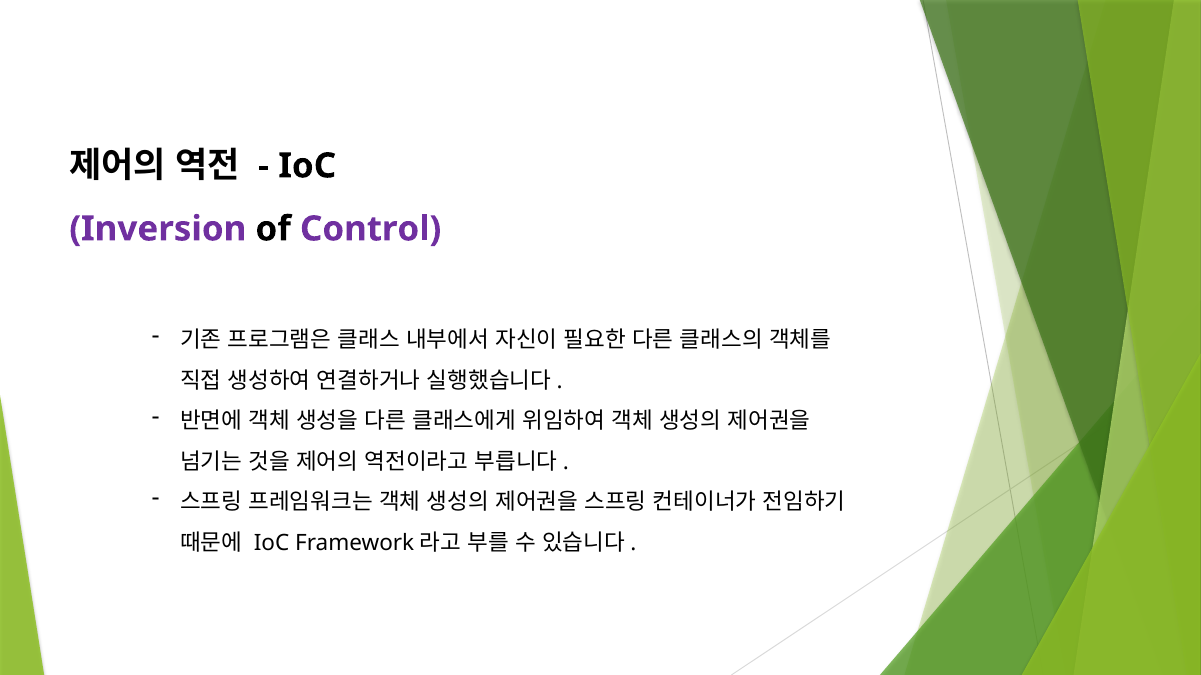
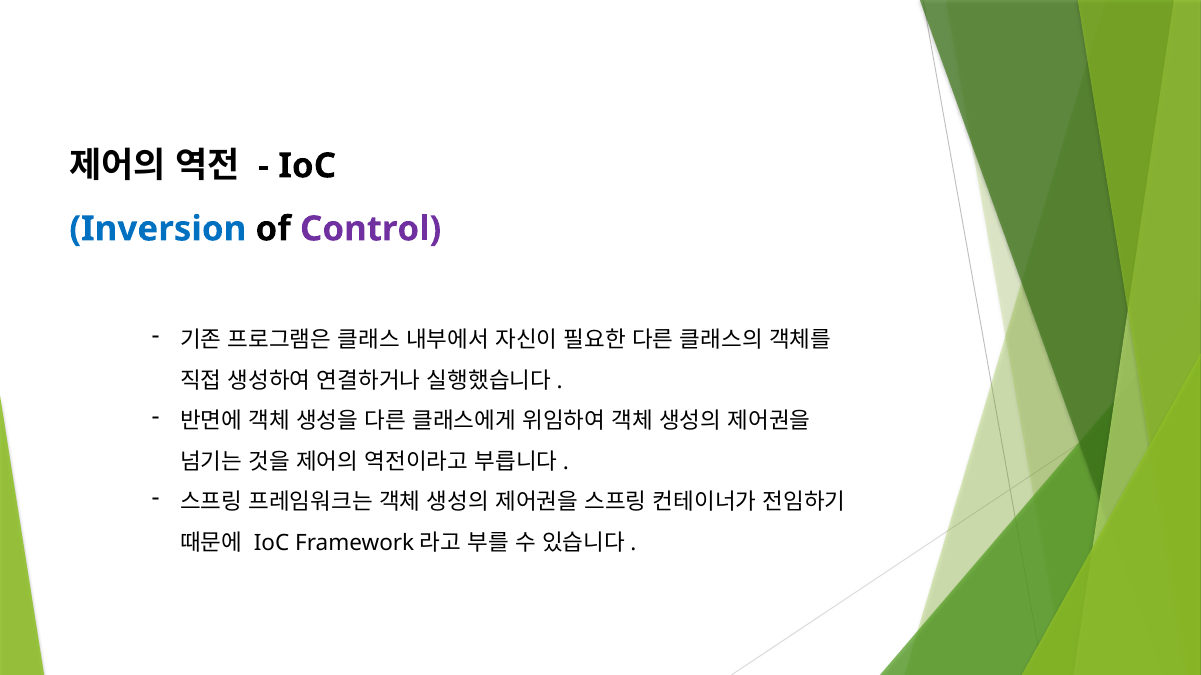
Inversion colour: purple -> blue
